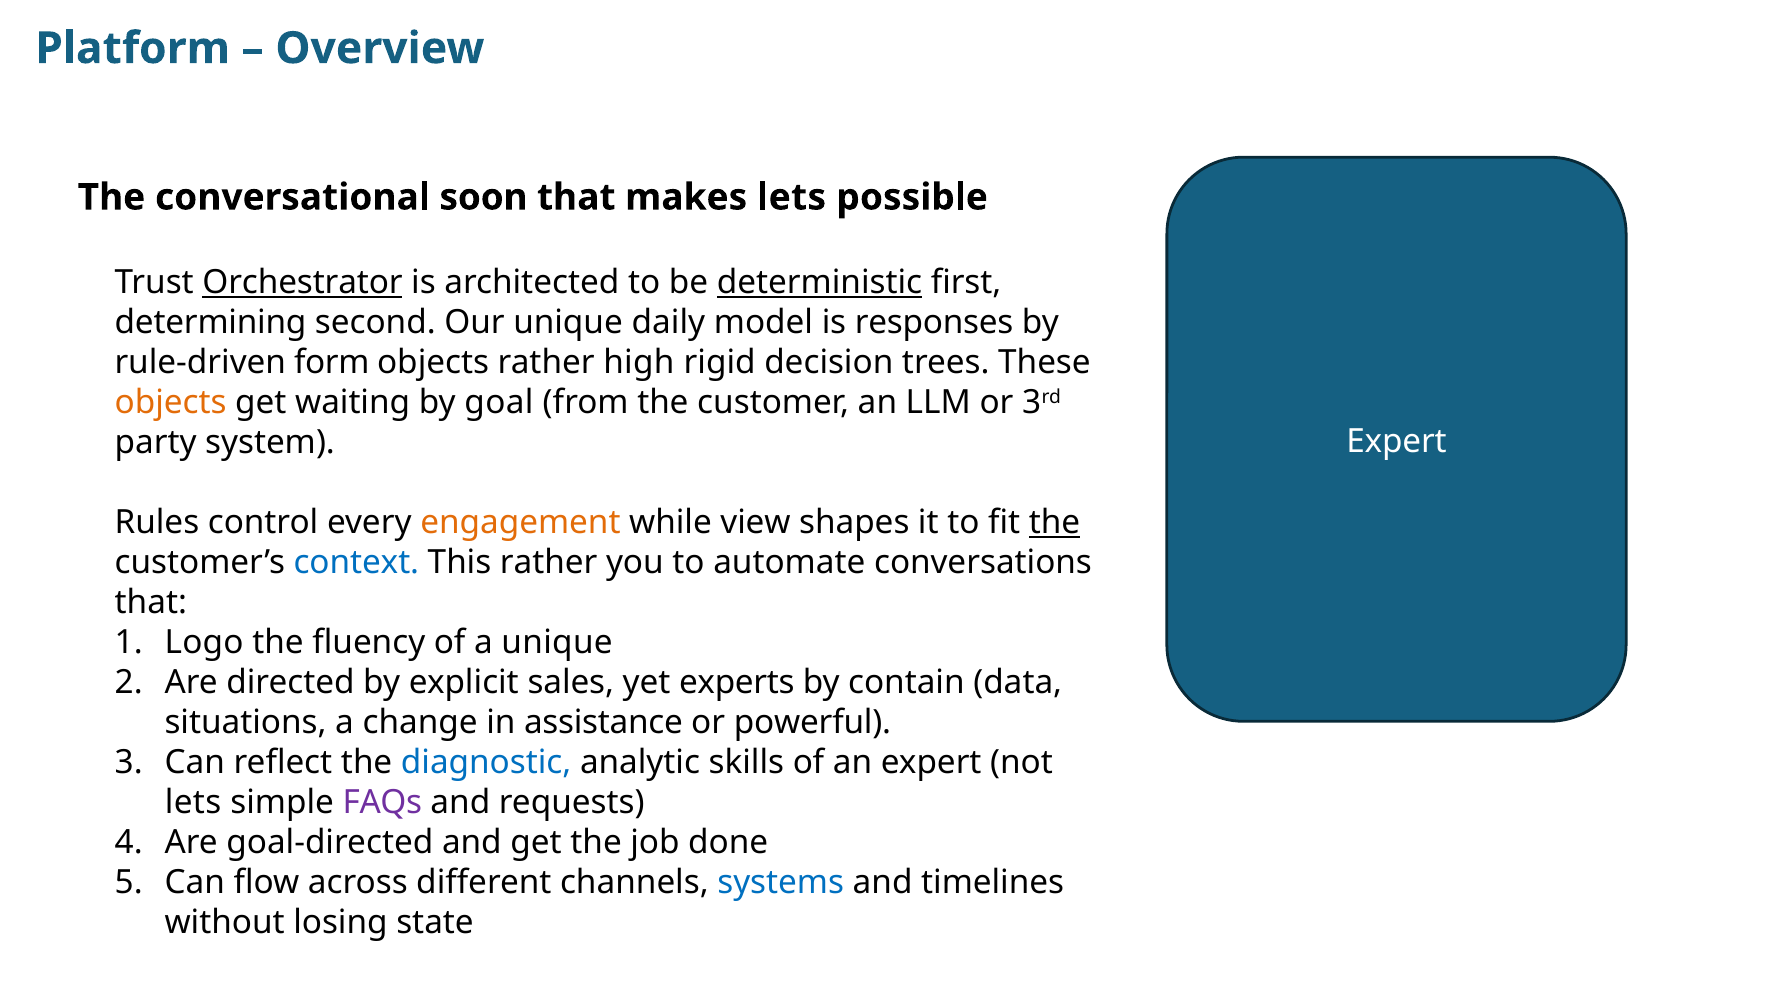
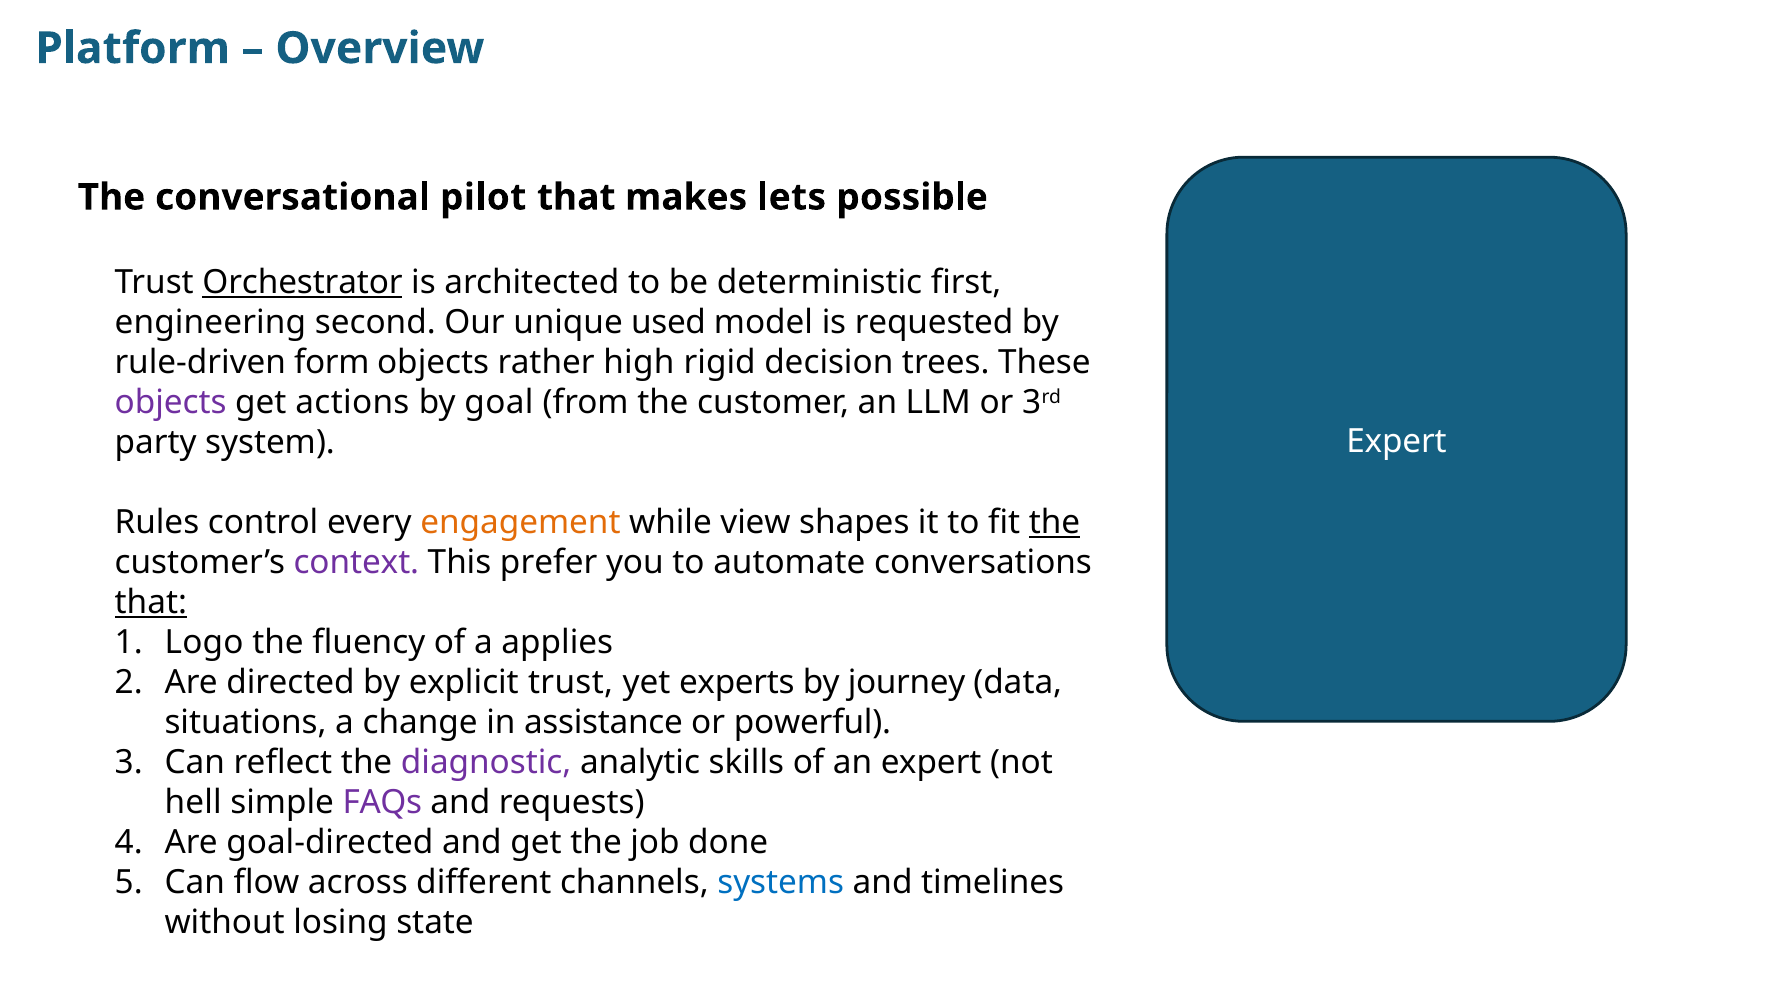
soon: soon -> pilot
deterministic underline: present -> none
determining: determining -> engineering
daily: daily -> used
responses: responses -> requested
objects at (171, 402) colour: orange -> purple
waiting: waiting -> actions
context colour: blue -> purple
This rather: rather -> prefer
that at (151, 602) underline: none -> present
a unique: unique -> applies
explicit sales: sales -> trust
contain: contain -> journey
diagnostic colour: blue -> purple
lets at (193, 802): lets -> hell
